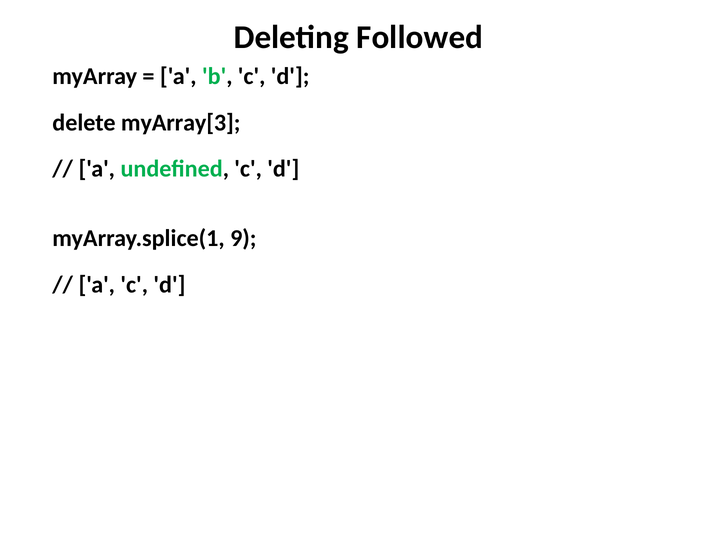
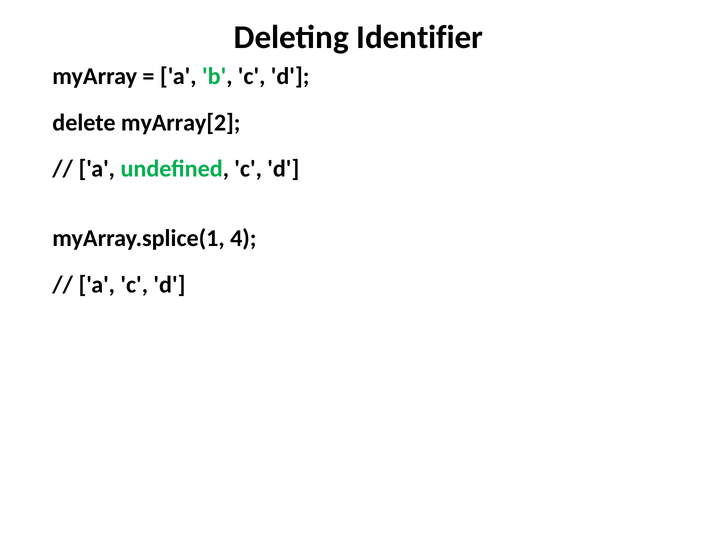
Followed: Followed -> Identifier
myArray[3: myArray[3 -> myArray[2
9: 9 -> 4
